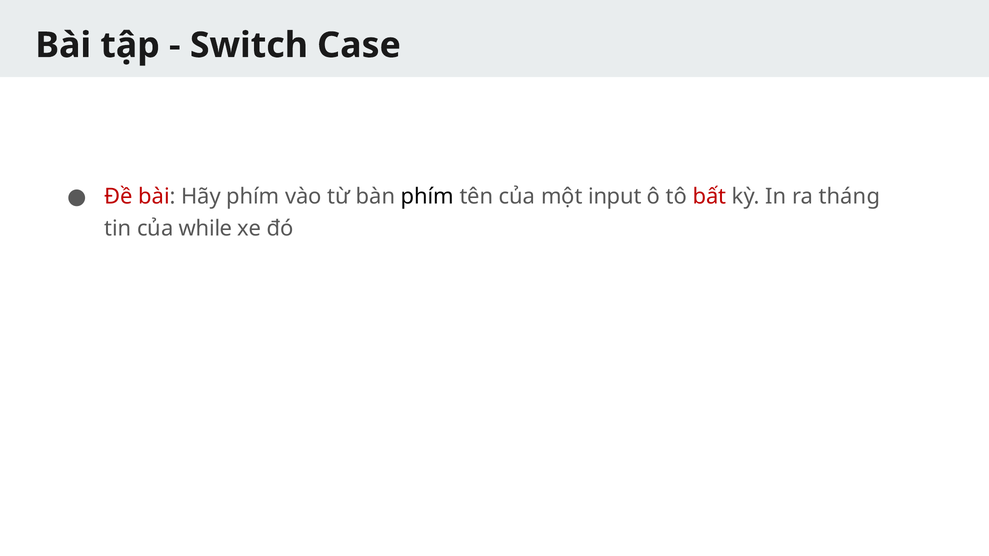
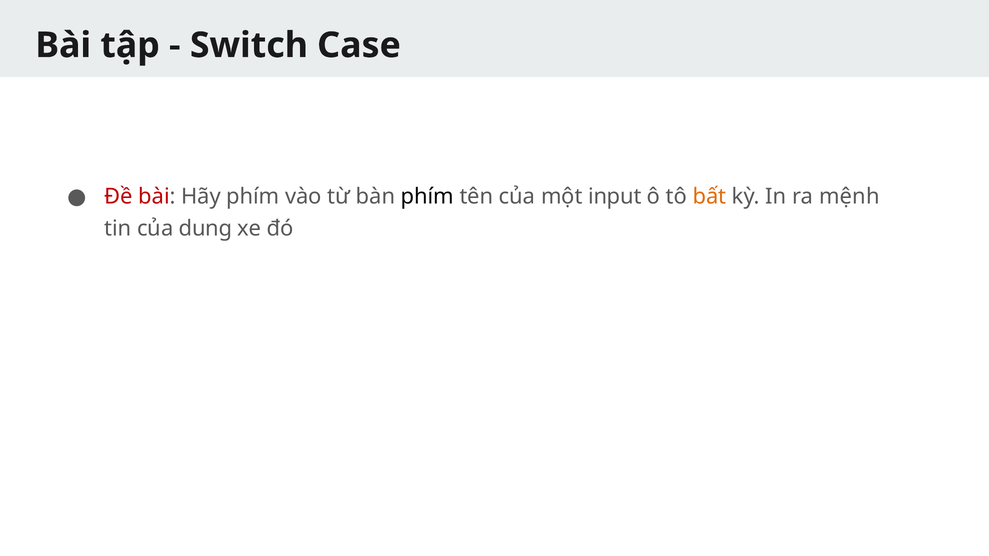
bất colour: red -> orange
tháng: tháng -> mệnh
while: while -> dung
